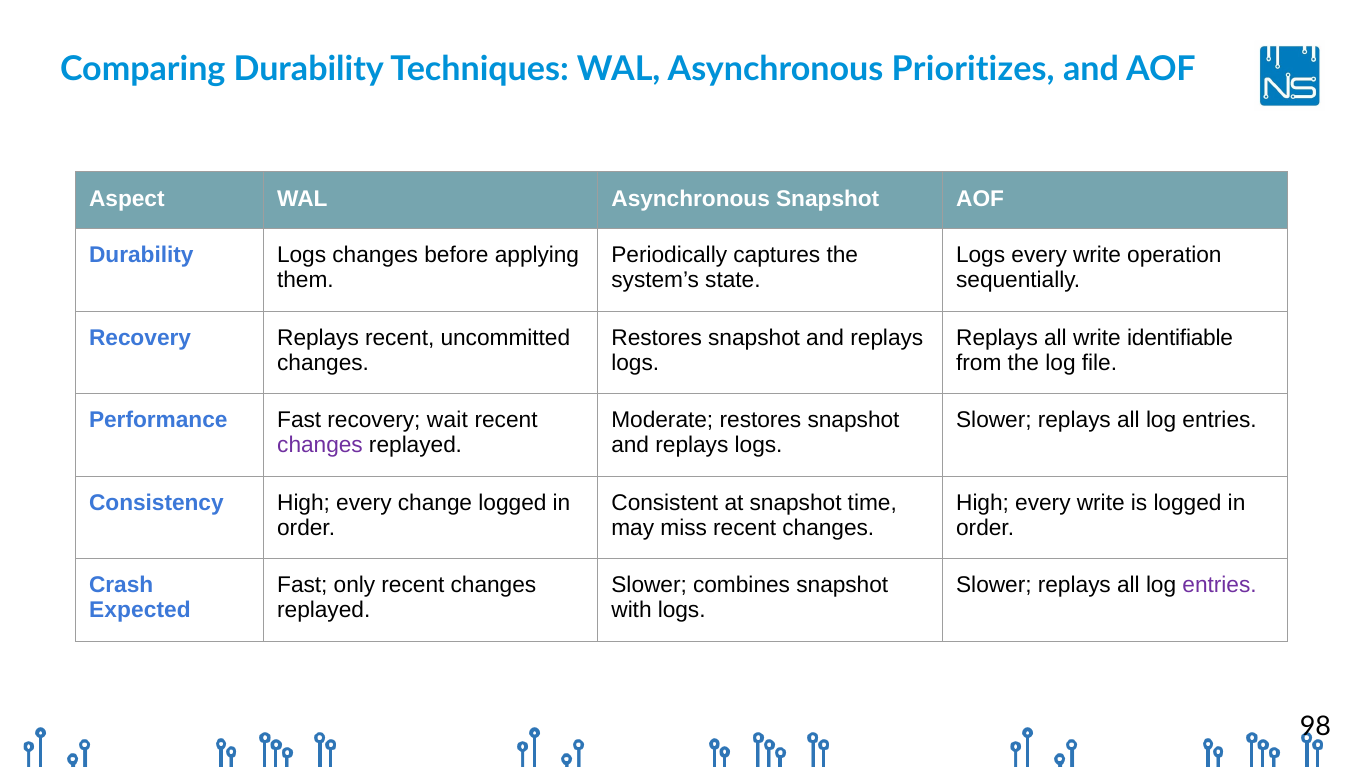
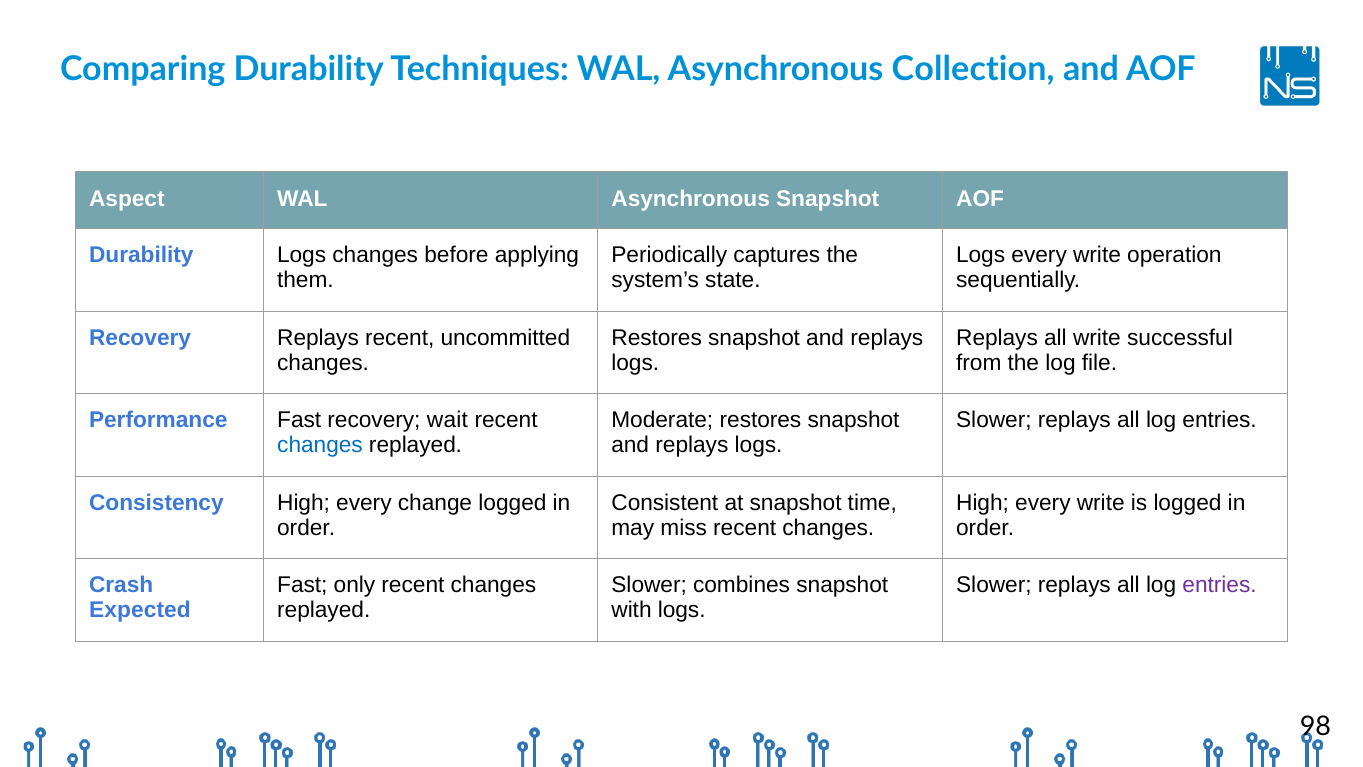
Prioritizes: Prioritizes -> Collection
identifiable: identifiable -> successful
changes at (320, 445) colour: purple -> blue
